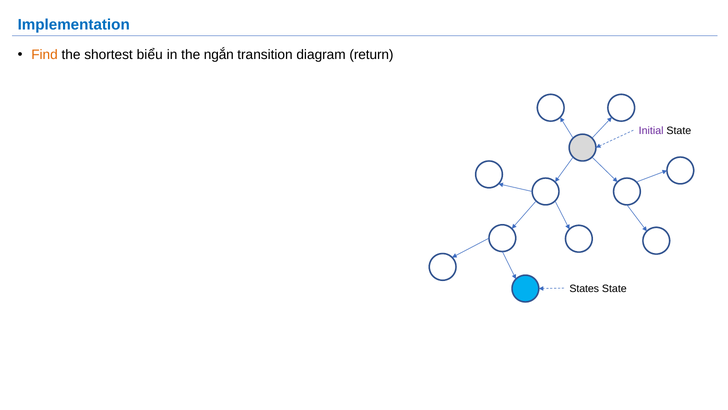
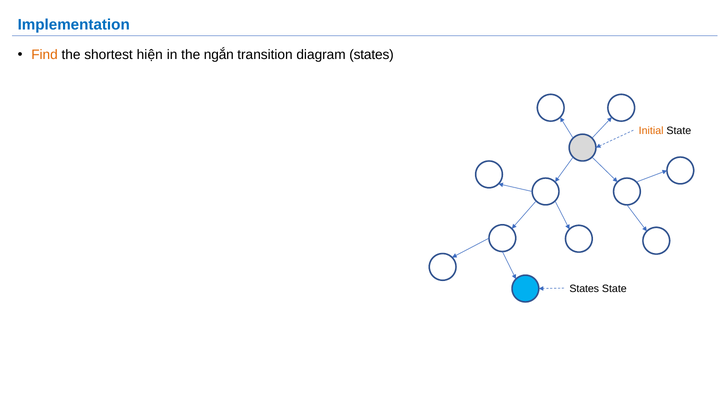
biểu: biểu -> hiện
diagram return: return -> states
Initial colour: purple -> orange
